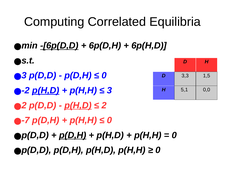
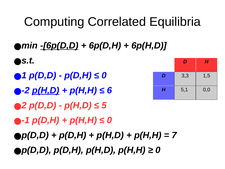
3 at (24, 75): 3 -> 1
3 at (109, 90): 3 -> 6
p(H,D at (78, 105) underline: present -> none
2 at (104, 105): 2 -> 5
-7: -7 -> -1
p(D,H at (73, 135) underline: present -> none
0 at (174, 135): 0 -> 7
